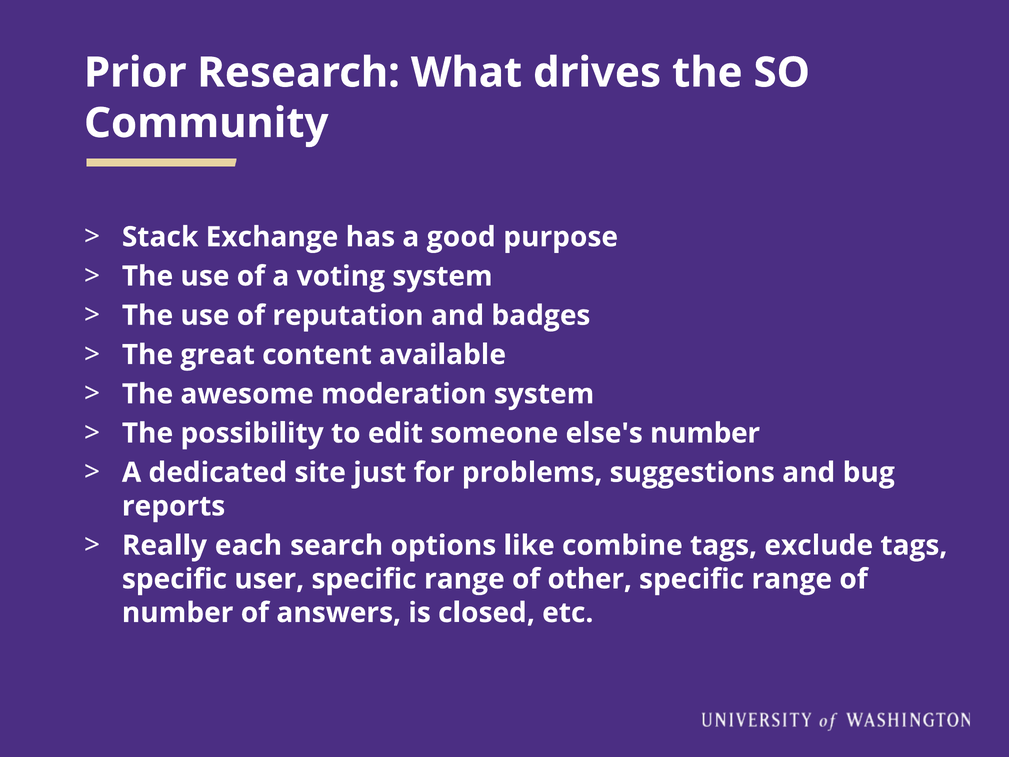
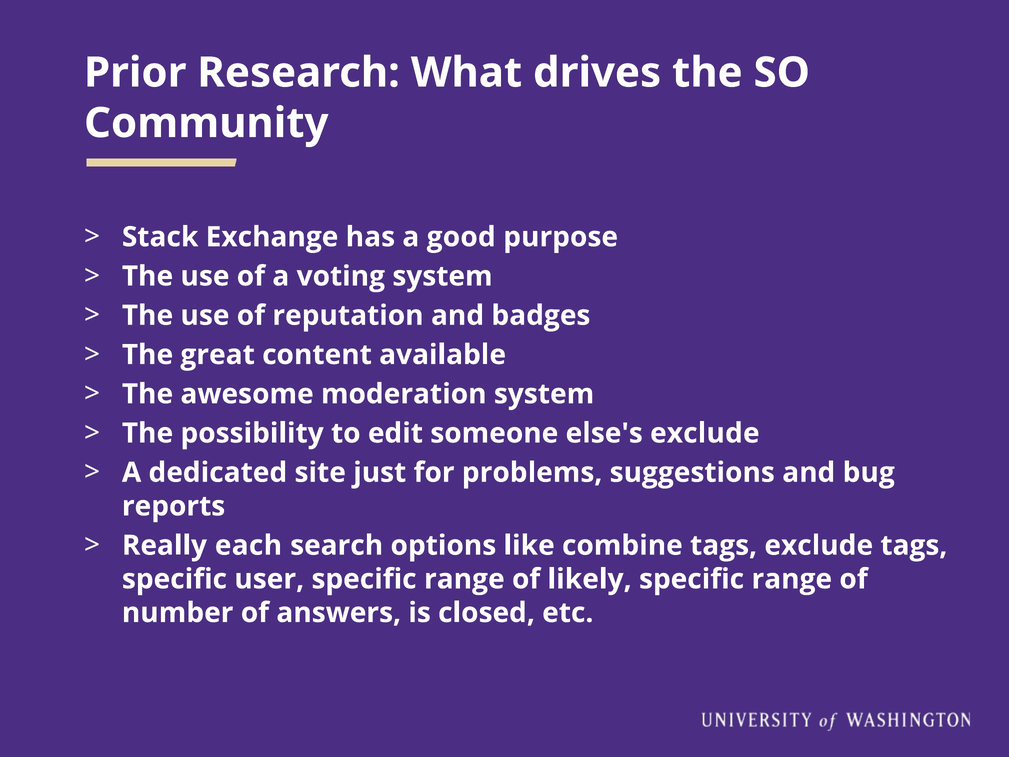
else's number: number -> exclude
other: other -> likely
